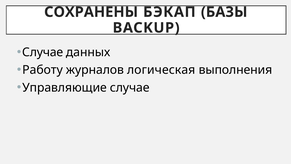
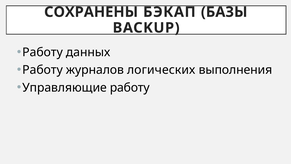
Случае at (43, 52): Случае -> Работу
логическая: логическая -> логических
Управляющие случае: случае -> работу
